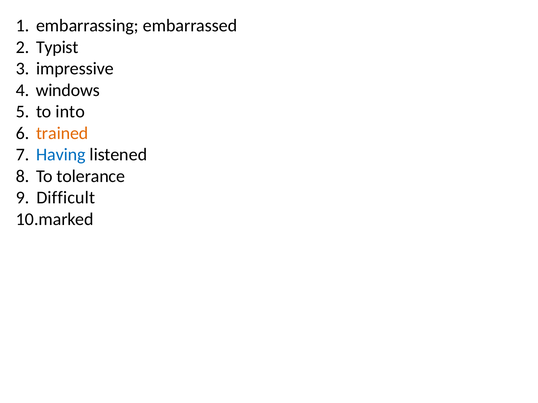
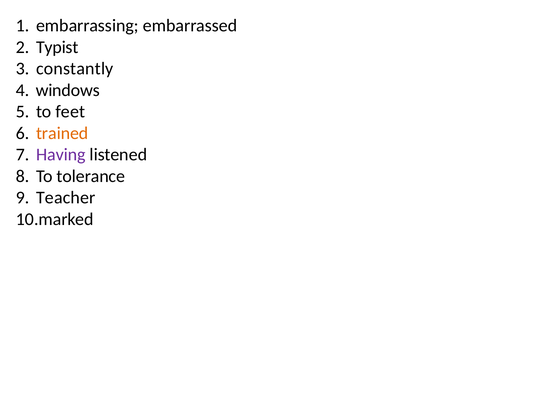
impressive: impressive -> constantly
into: into -> feet
Having colour: blue -> purple
Difficult: Difficult -> Teacher
